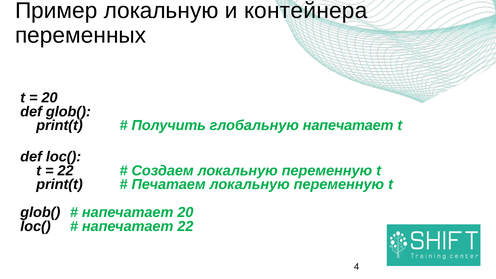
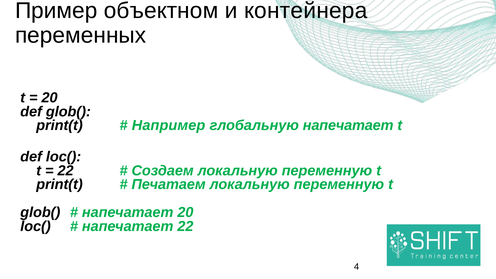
Пример локальную: локальную -> объектном
Получить: Получить -> Например
